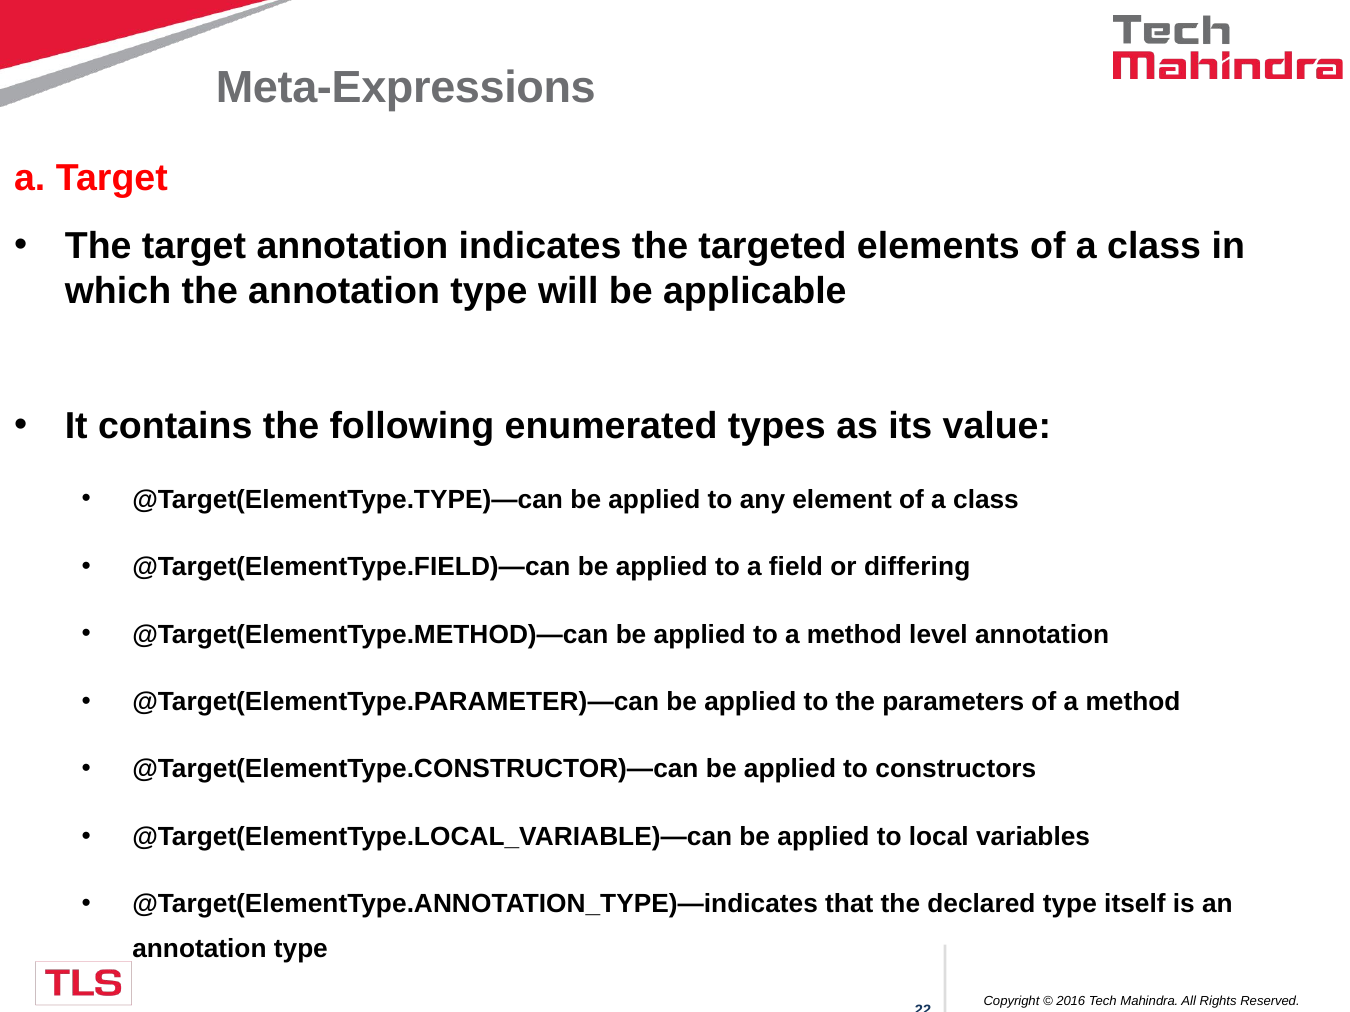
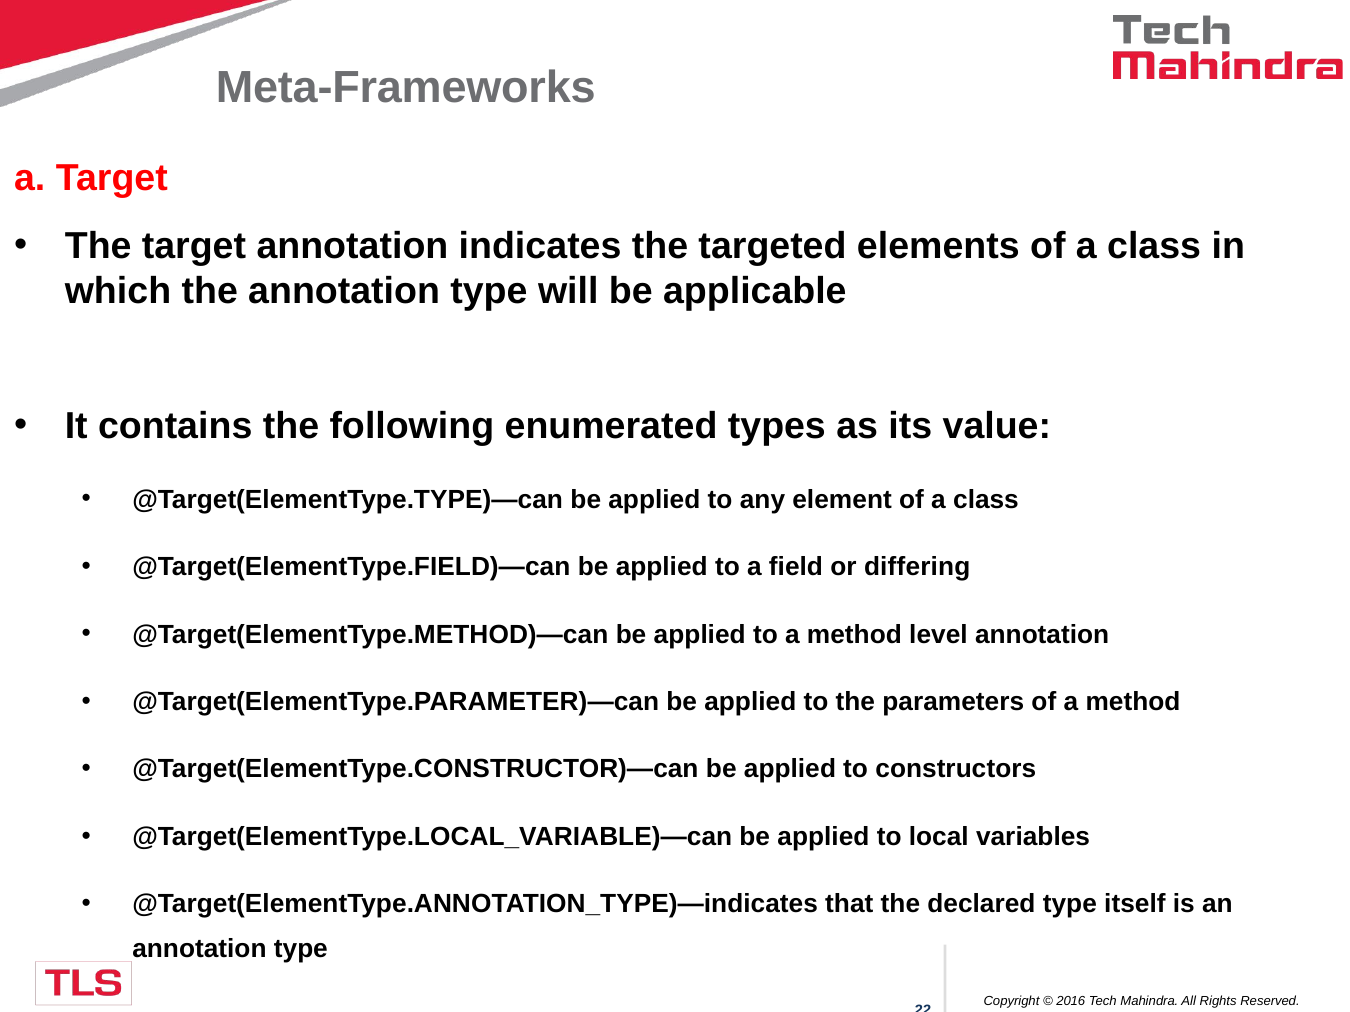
Meta-Expressions: Meta-Expressions -> Meta-Frameworks
